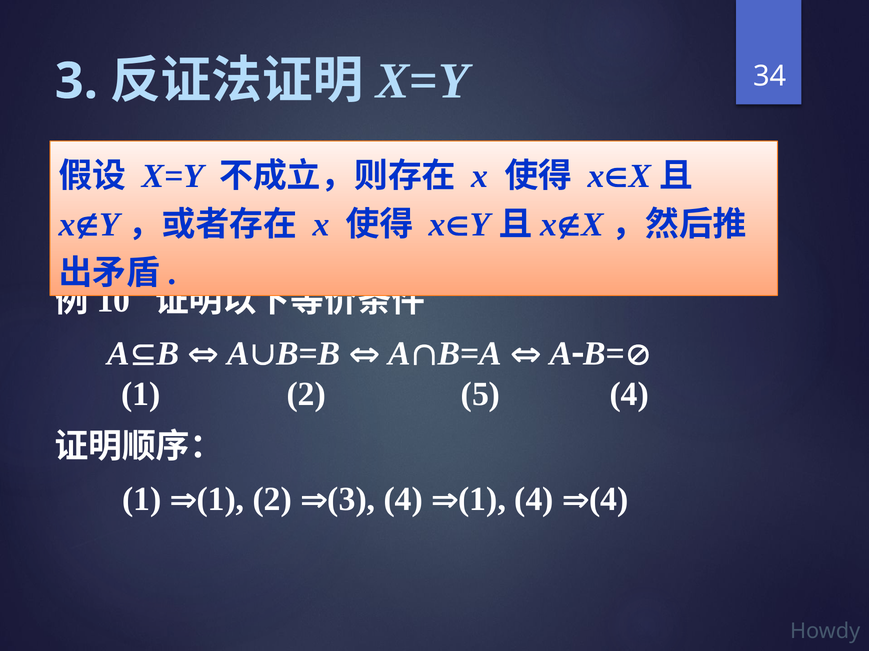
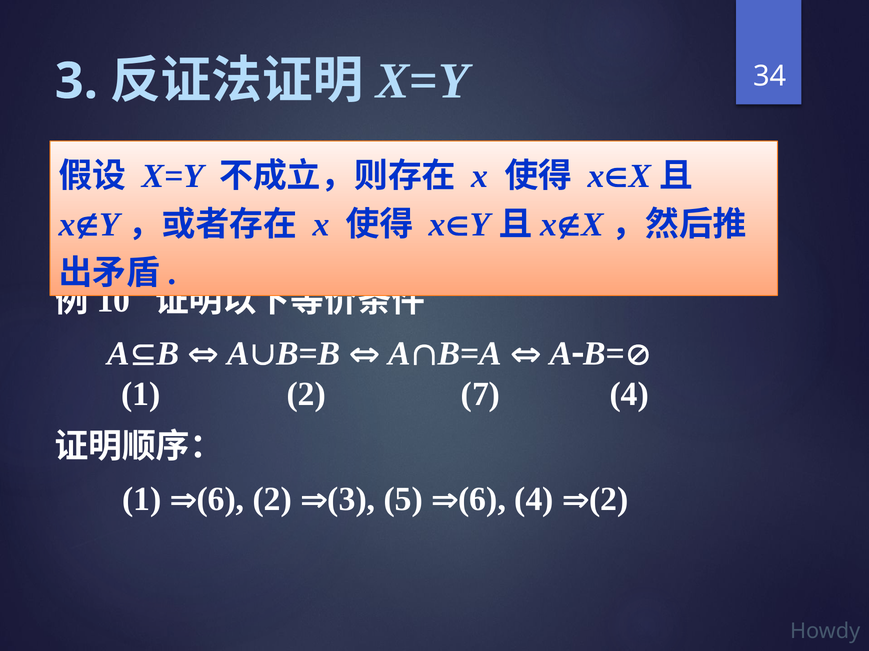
5: 5 -> 7
1 at (221, 500): 1 -> 6
3 4: 4 -> 5
1 at (482, 500): 1 -> 6
4 at (609, 500): 4 -> 2
